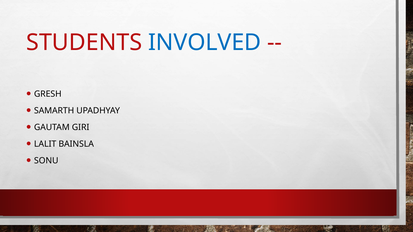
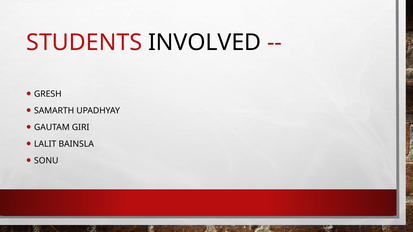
INVOLVED colour: blue -> black
